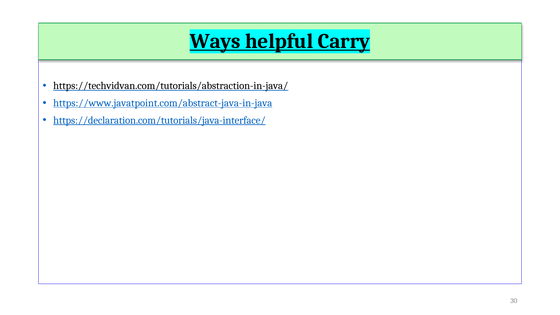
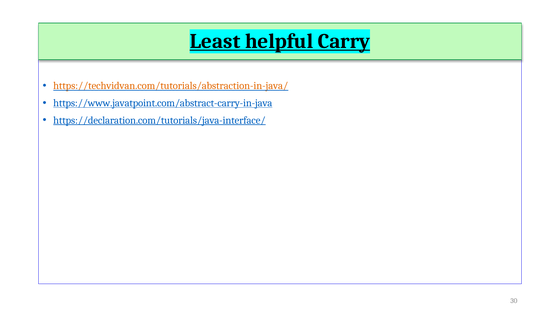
Ways: Ways -> Least
https://techvidvan.com/tutorials/abstraction-in-java/ colour: black -> orange
https://www.javatpoint.com/abstract-java-in-java: https://www.javatpoint.com/abstract-java-in-java -> https://www.javatpoint.com/abstract-carry-in-java
